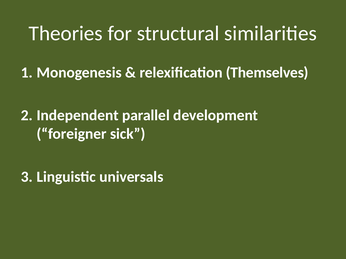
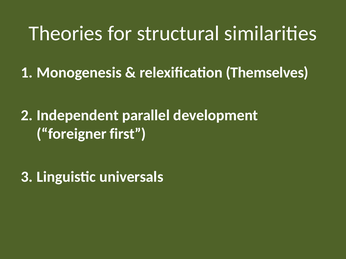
sick: sick -> first
